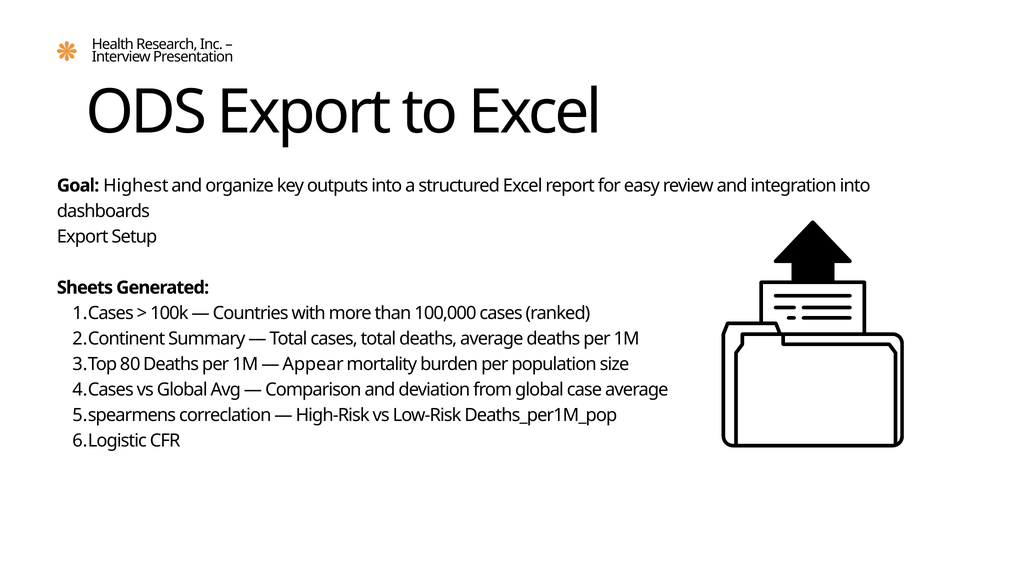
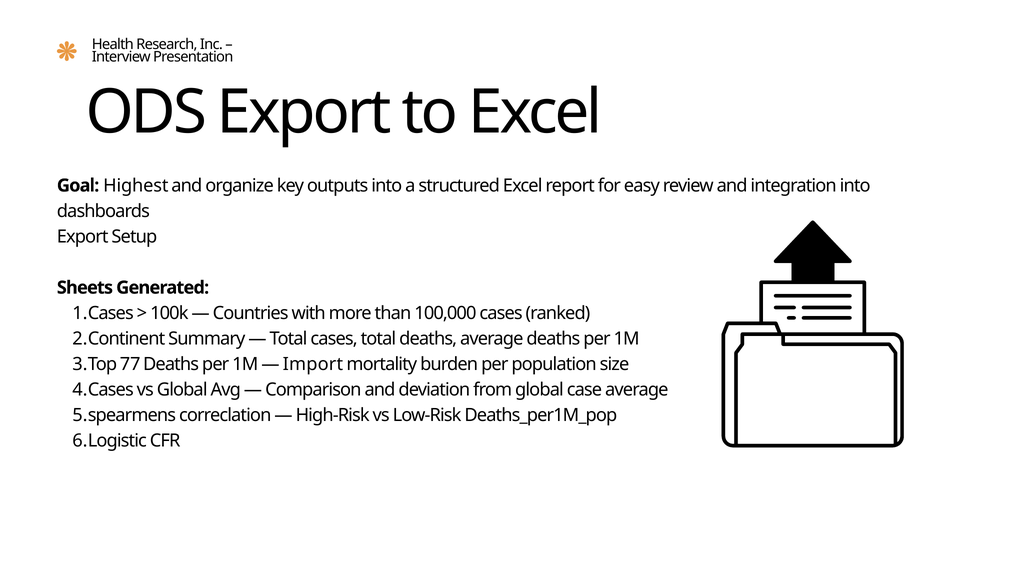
80: 80 -> 77
Appear: Appear -> Import
